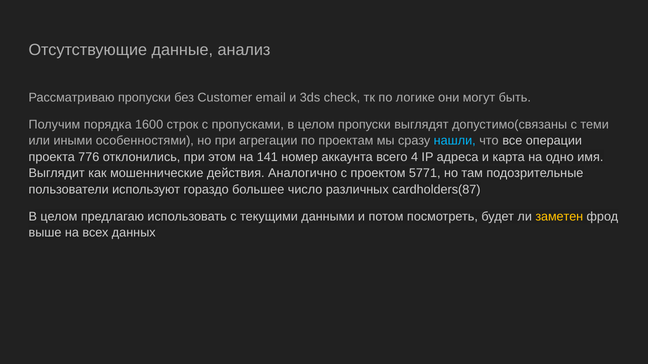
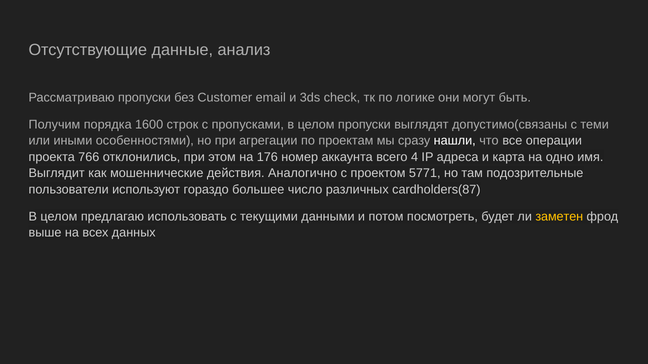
нашли colour: light blue -> white
776: 776 -> 766
141: 141 -> 176
